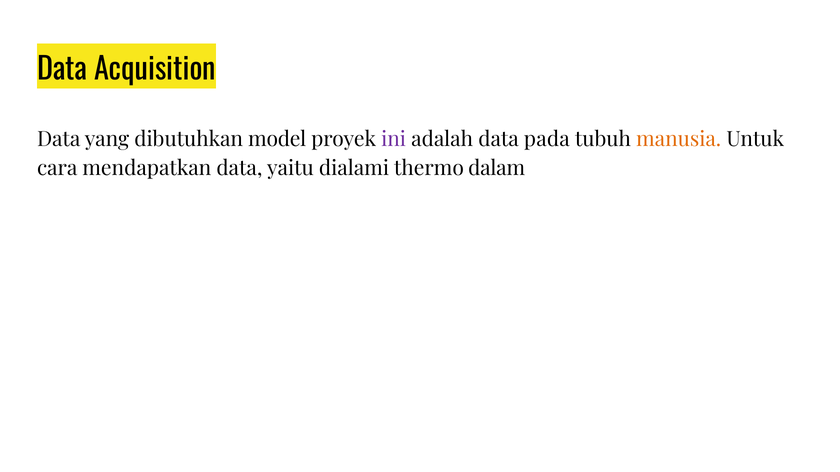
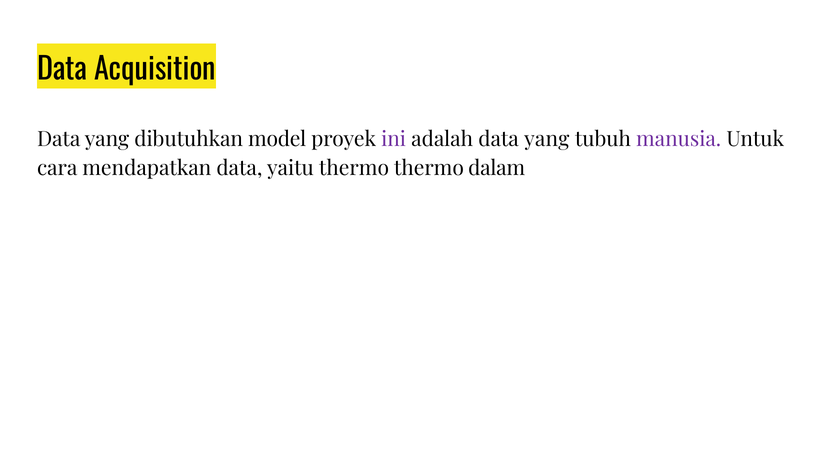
adalah data pada: pada -> yang
manusia colour: orange -> purple
yaitu dialami: dialami -> thermo
